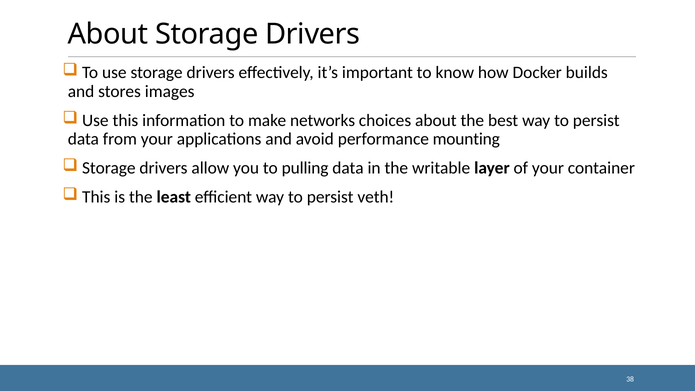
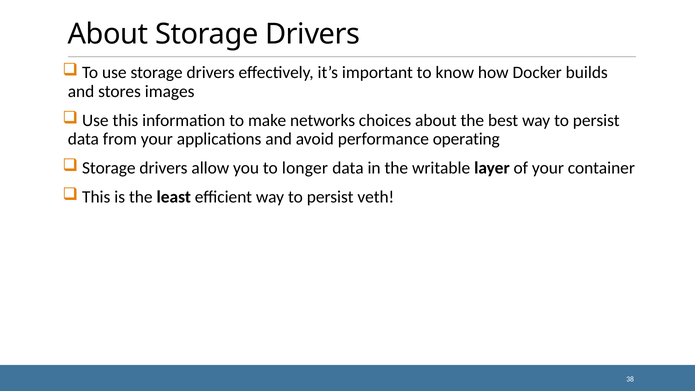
mounting: mounting -> operating
pulling: pulling -> longer
